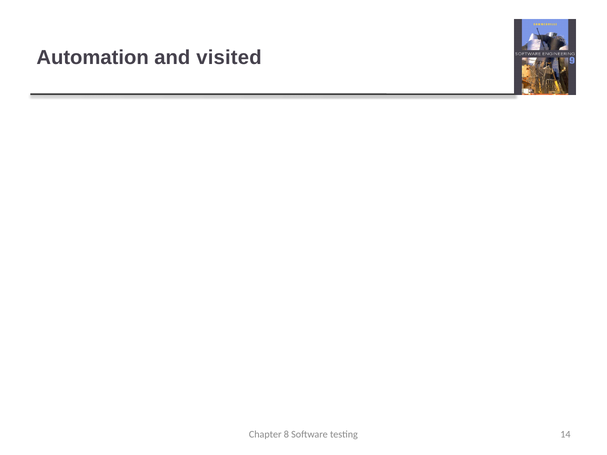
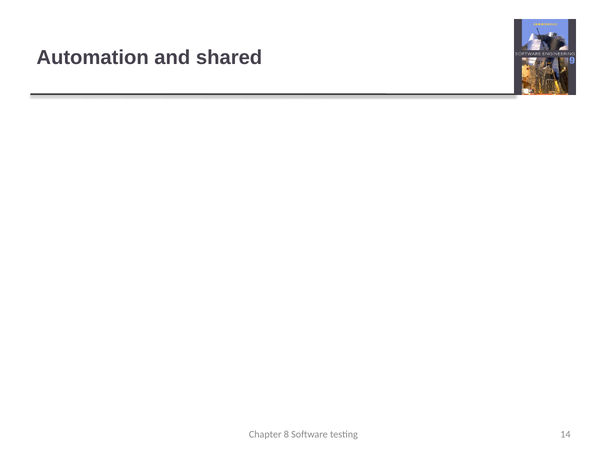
visited: visited -> shared
